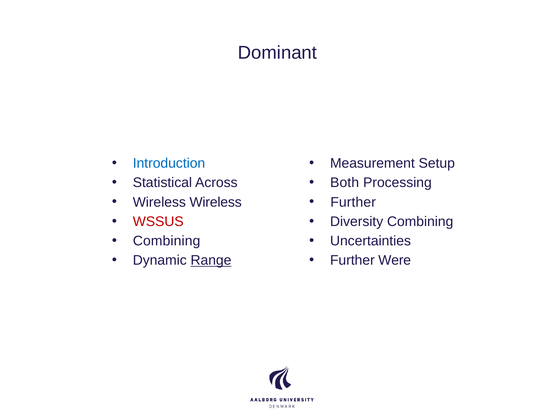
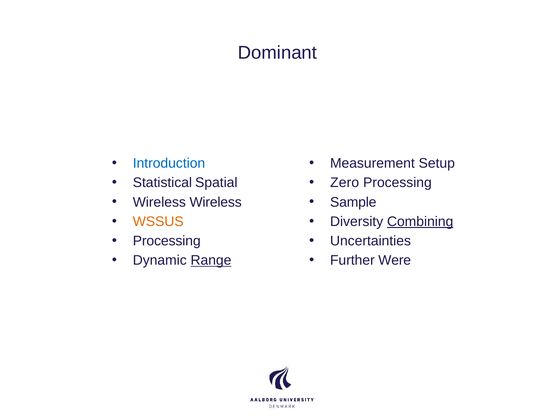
Across: Across -> Spatial
Both: Both -> Zero
Further at (353, 202): Further -> Sample
WSSUS colour: red -> orange
Combining at (420, 222) underline: none -> present
Combining at (167, 241): Combining -> Processing
